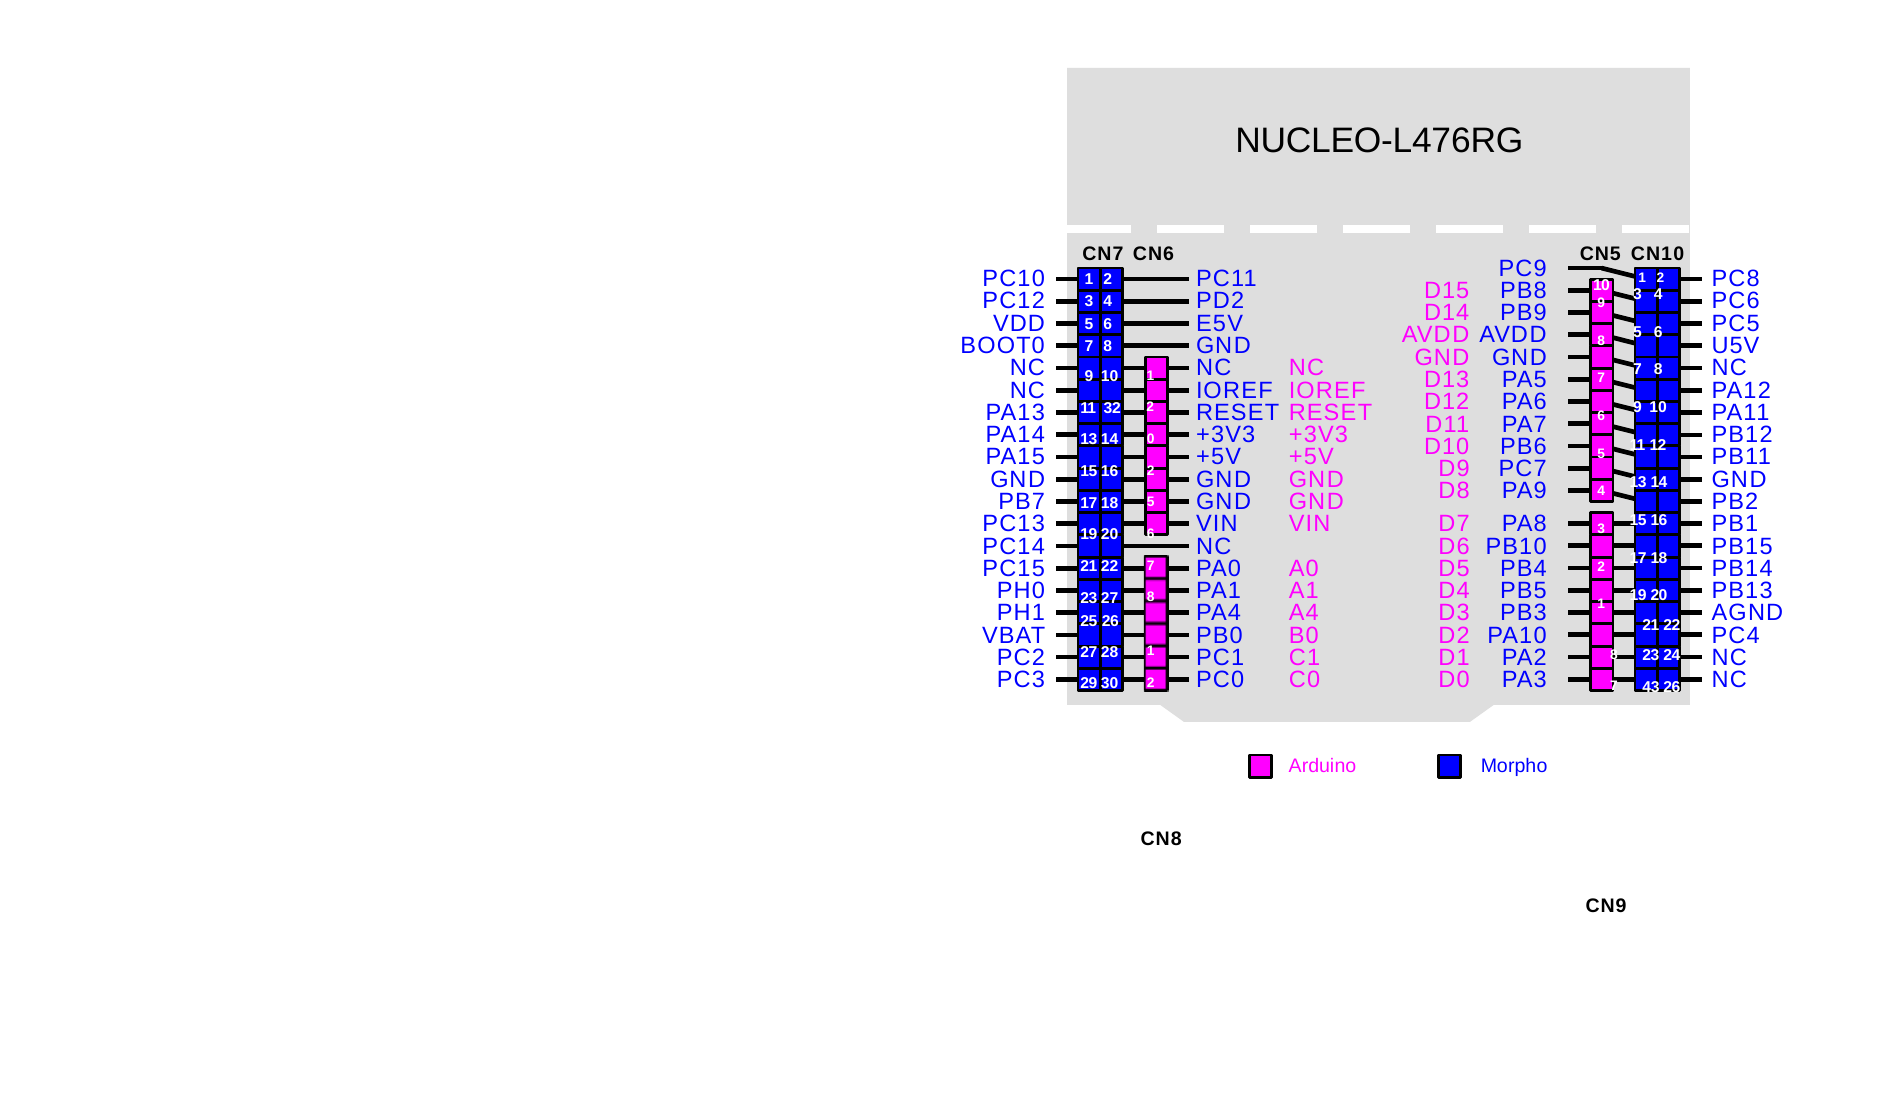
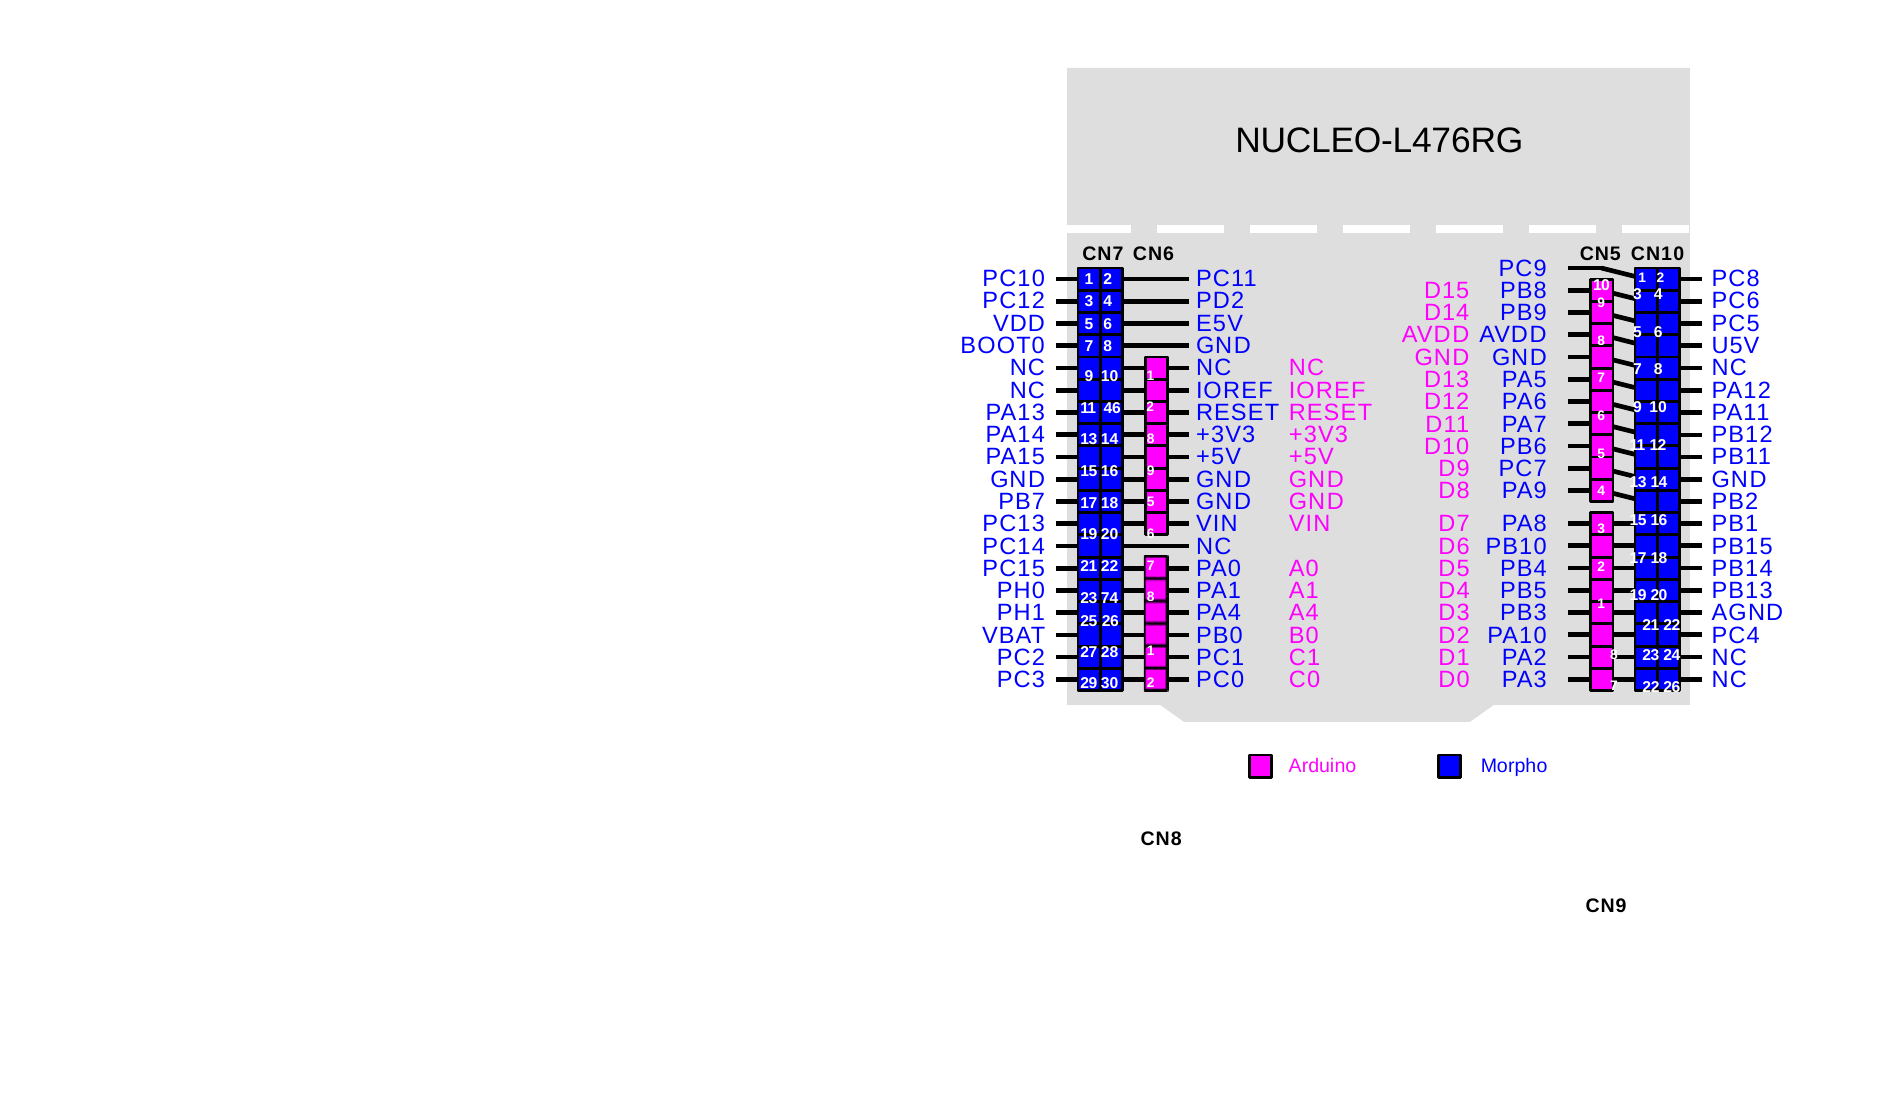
11 32: 32 -> 46
14 0: 0 -> 8
2 at (1151, 471): 2 -> 9
23 27: 27 -> 74
7 43: 43 -> 22
